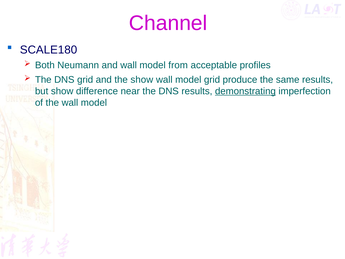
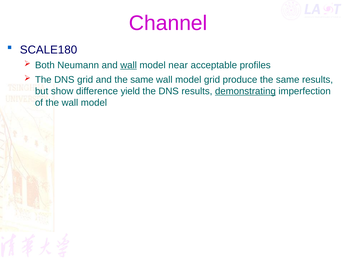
wall at (129, 65) underline: none -> present
from: from -> near
and the show: show -> same
near: near -> yield
